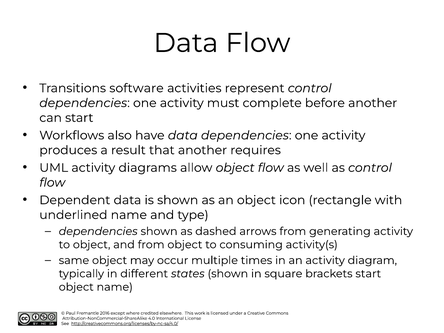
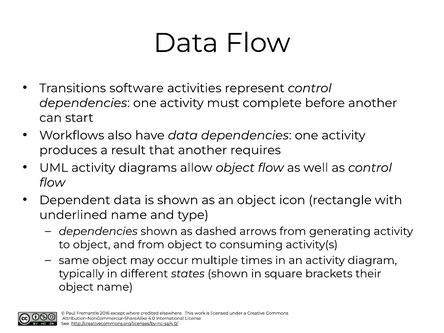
brackets start: start -> their
